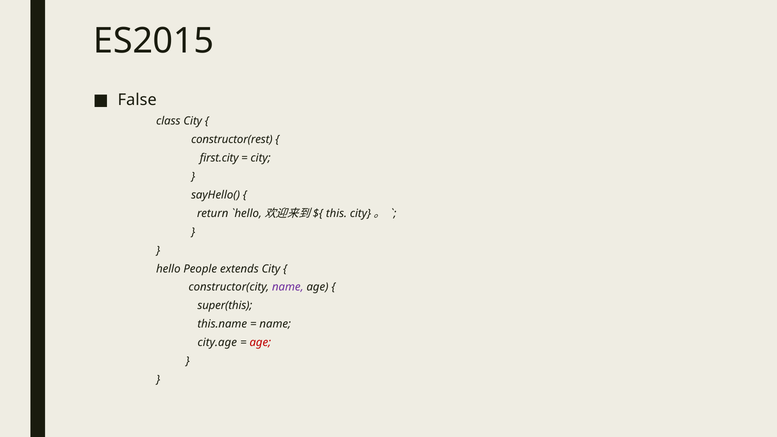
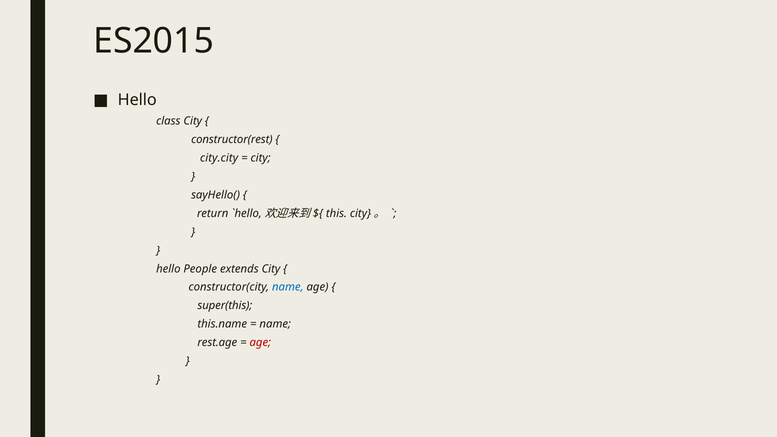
False at (137, 100): False -> Hello
first.city: first.city -> city.city
name at (288, 287) colour: purple -> blue
city.age: city.age -> rest.age
